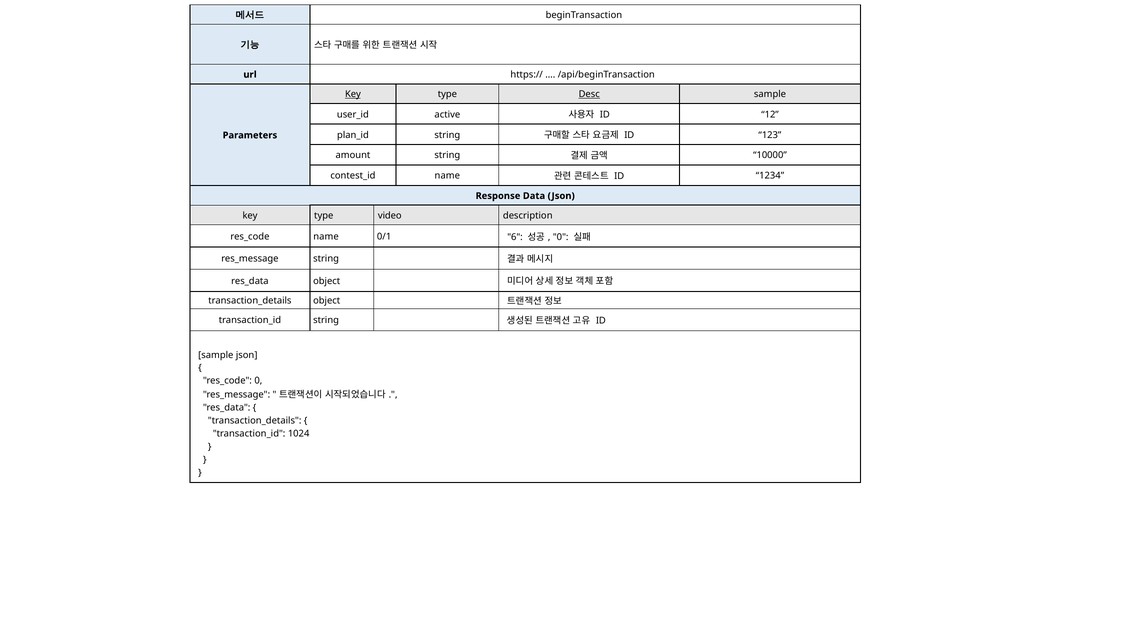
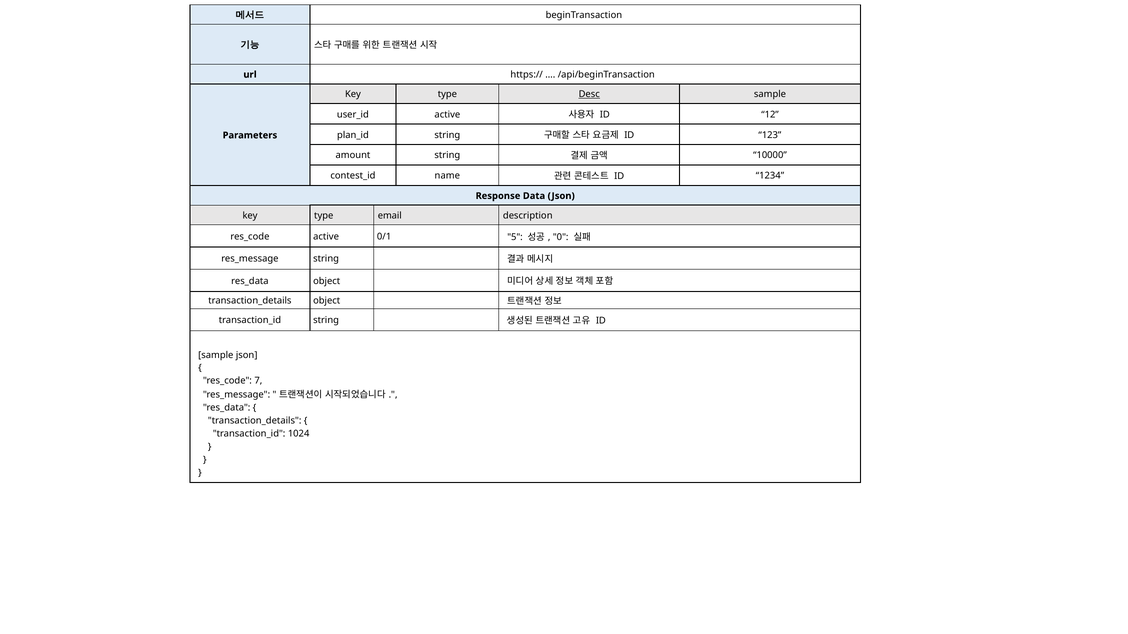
Key at (353, 94) underline: present -> none
video: video -> email
name at (326, 237): name -> active
6: 6 -> 5
0 at (258, 381): 0 -> 7
